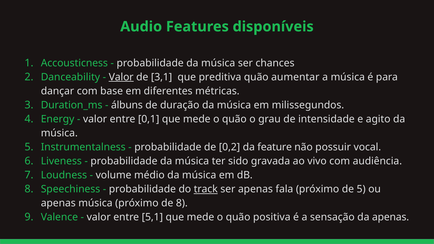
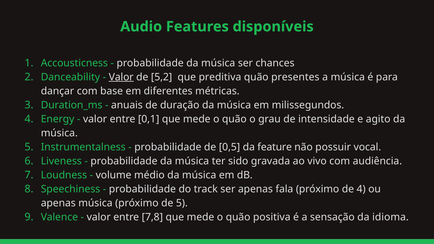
3,1: 3,1 -> 5,2
aumentar: aumentar -> presentes
álbuns: álbuns -> anuais
0,2: 0,2 -> 0,5
track underline: present -> none
de 5: 5 -> 4
de 8: 8 -> 5
5,1: 5,1 -> 7,8
da apenas: apenas -> idioma
